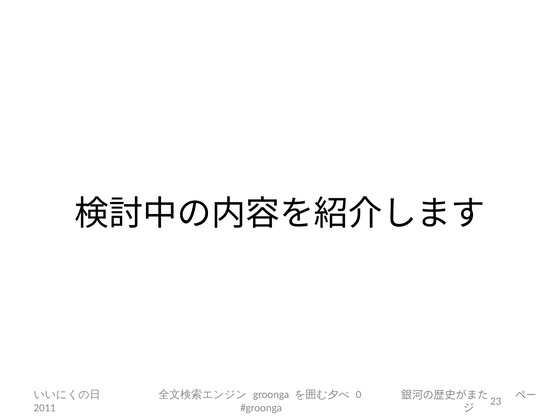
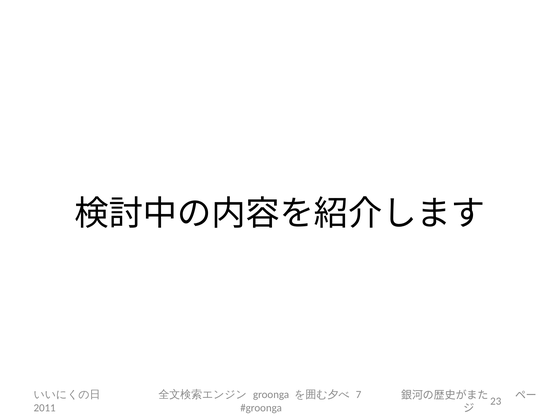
0: 0 -> 7
